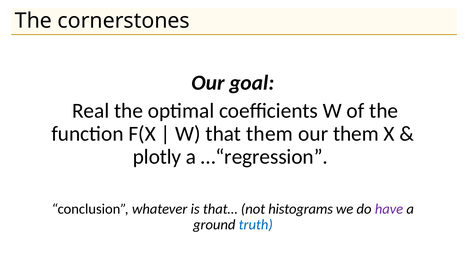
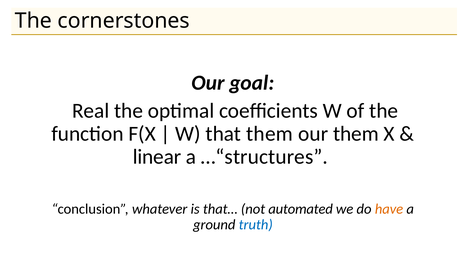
plotly: plotly -> linear
…“regression: …“regression -> …“structures
histograms: histograms -> automated
have colour: purple -> orange
